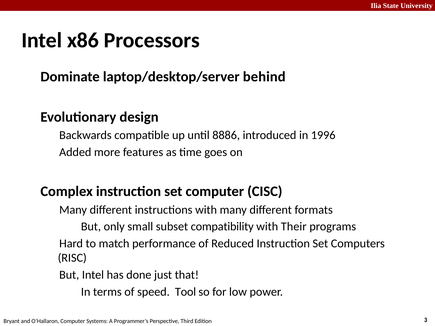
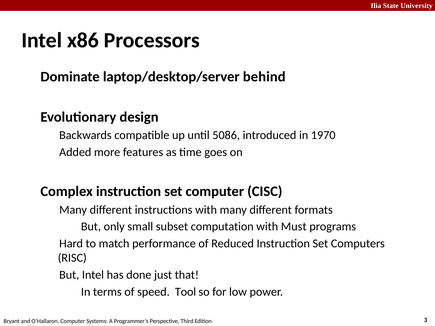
8886: 8886 -> 5086
1996: 1996 -> 1970
compatibility: compatibility -> computation
Their: Their -> Must
